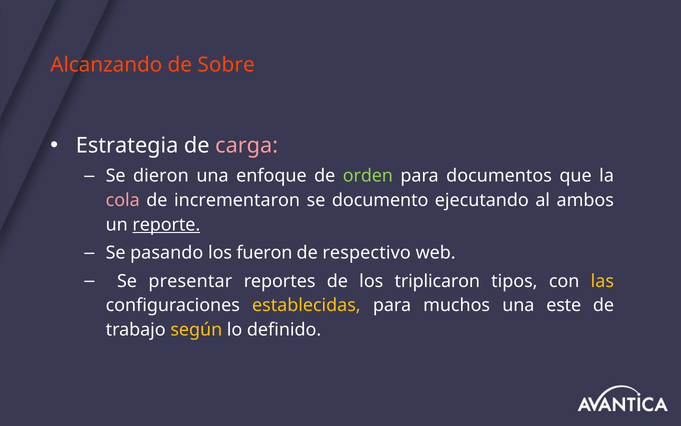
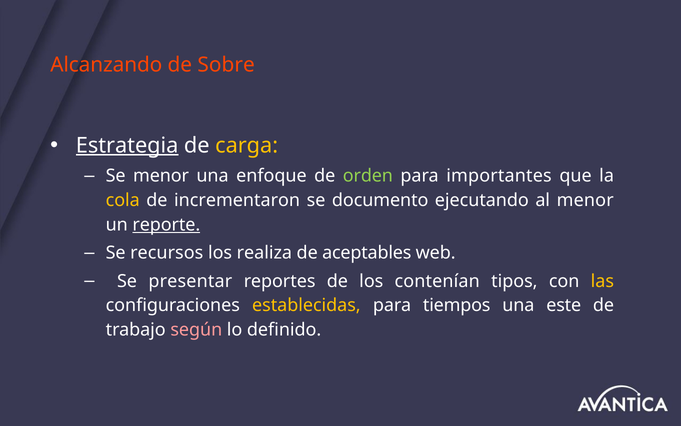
Estrategia underline: none -> present
carga colour: pink -> yellow
Se dieron: dieron -> menor
documentos: documentos -> importantes
cola colour: pink -> yellow
al ambos: ambos -> menor
pasando: pasando -> recursos
fueron: fueron -> realiza
respectivo: respectivo -> aceptables
triplicaron: triplicaron -> contenían
muchos: muchos -> tiempos
según colour: yellow -> pink
